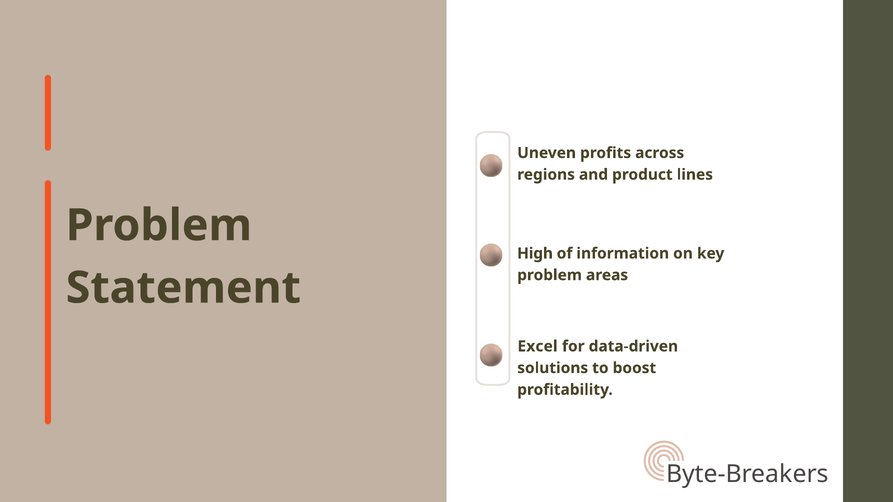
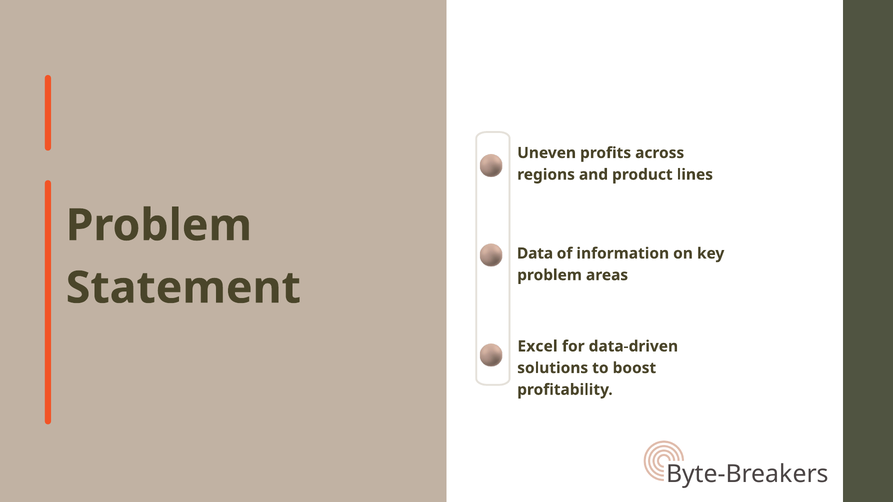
High: High -> Data
